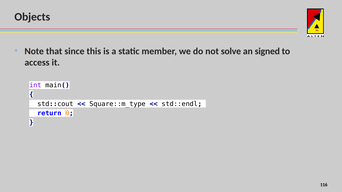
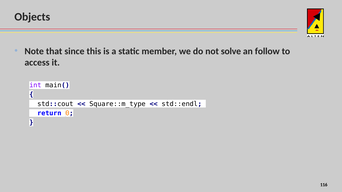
signed: signed -> follow
